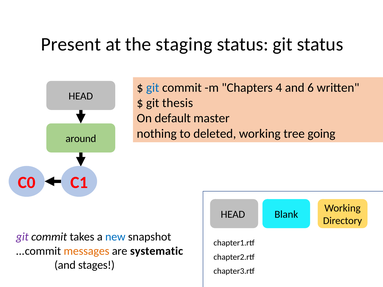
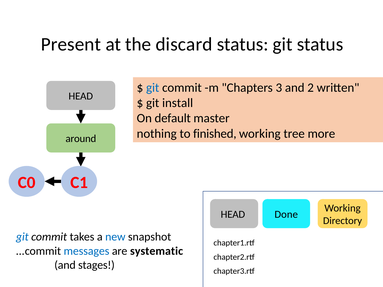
staging: staging -> discard
4: 4 -> 3
6: 6 -> 2
thesis: thesis -> install
deleted: deleted -> finished
going: going -> more
Blank: Blank -> Done
git at (22, 237) colour: purple -> blue
messages colour: orange -> blue
